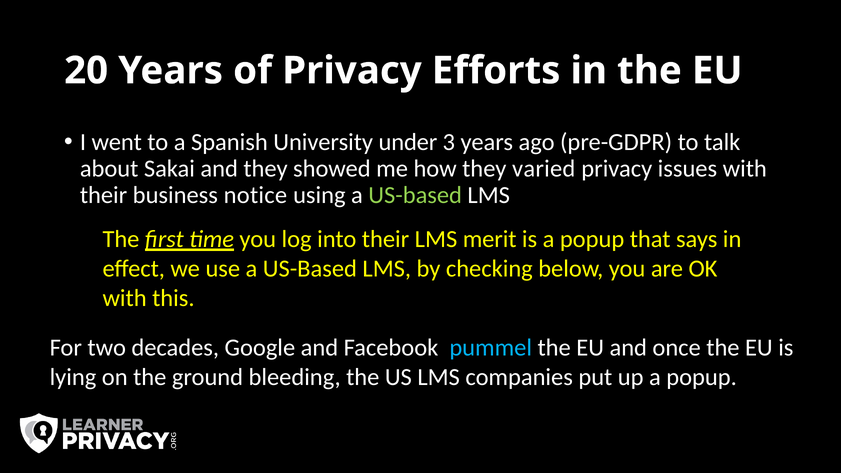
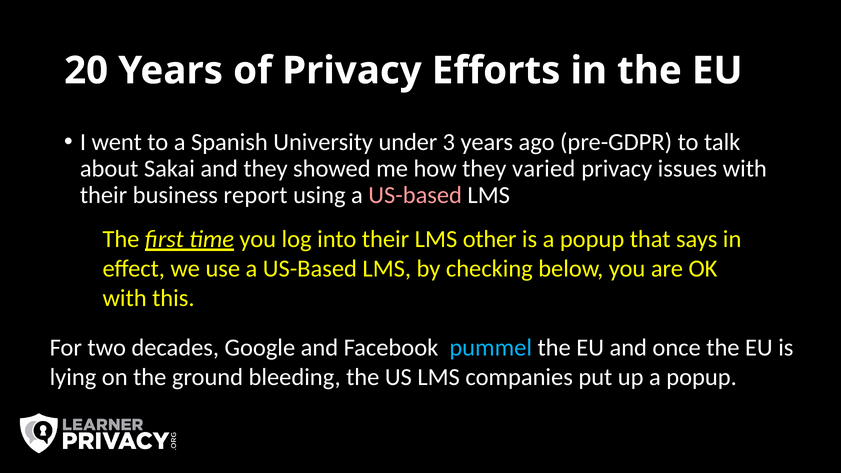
notice: notice -> report
US-based at (415, 195) colour: light green -> pink
merit: merit -> other
